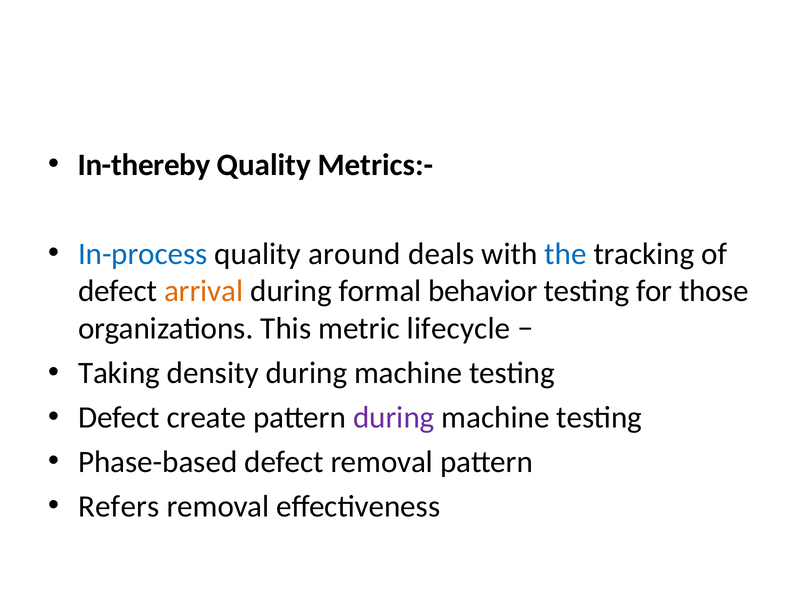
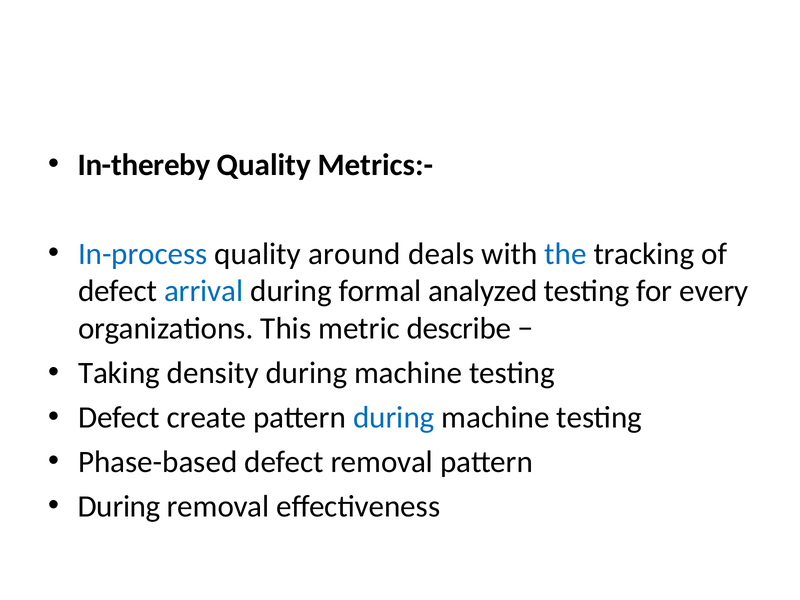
arrival colour: orange -> blue
behavior: behavior -> analyzed
those: those -> every
lifecycle: lifecycle -> describe
during at (394, 417) colour: purple -> blue
Refers at (119, 506): Refers -> During
